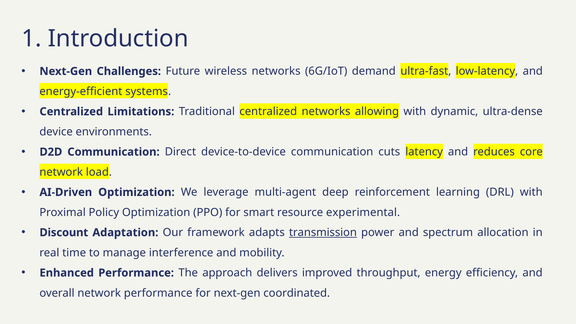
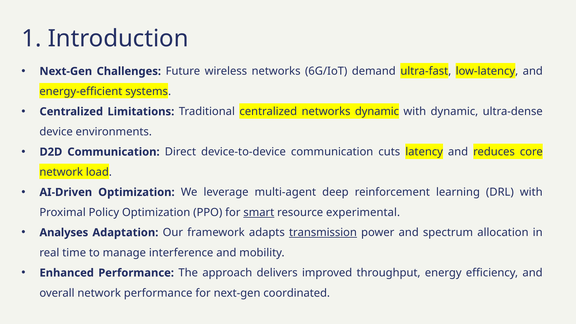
networks allowing: allowing -> dynamic
smart underline: none -> present
Discount: Discount -> Analyses
